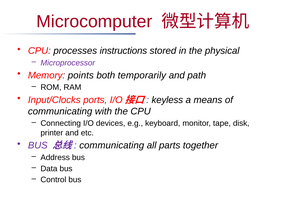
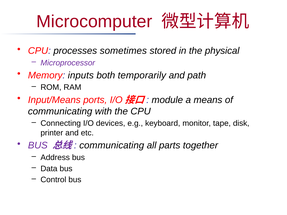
instructions: instructions -> sometimes
points: points -> inputs
Input/Clocks: Input/Clocks -> Input/Means
keyless: keyless -> module
